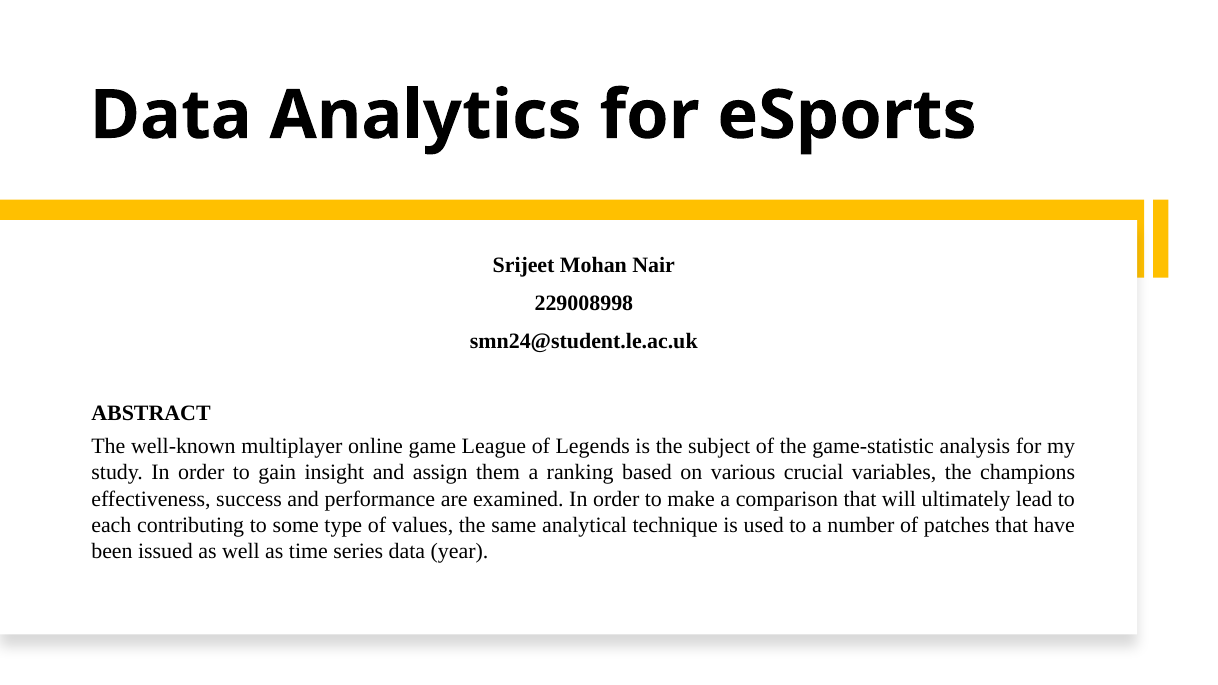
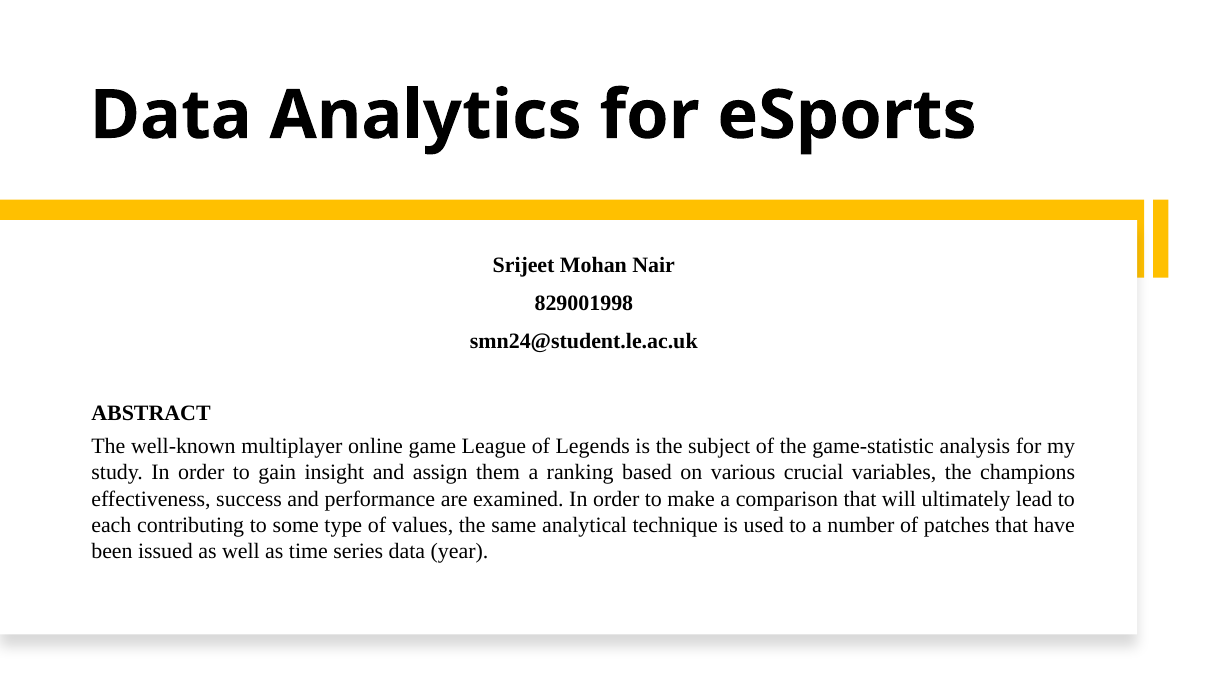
229008998: 229008998 -> 829001998
